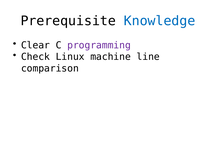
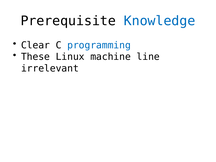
programming colour: purple -> blue
Check: Check -> These
comparison: comparison -> irrelevant
